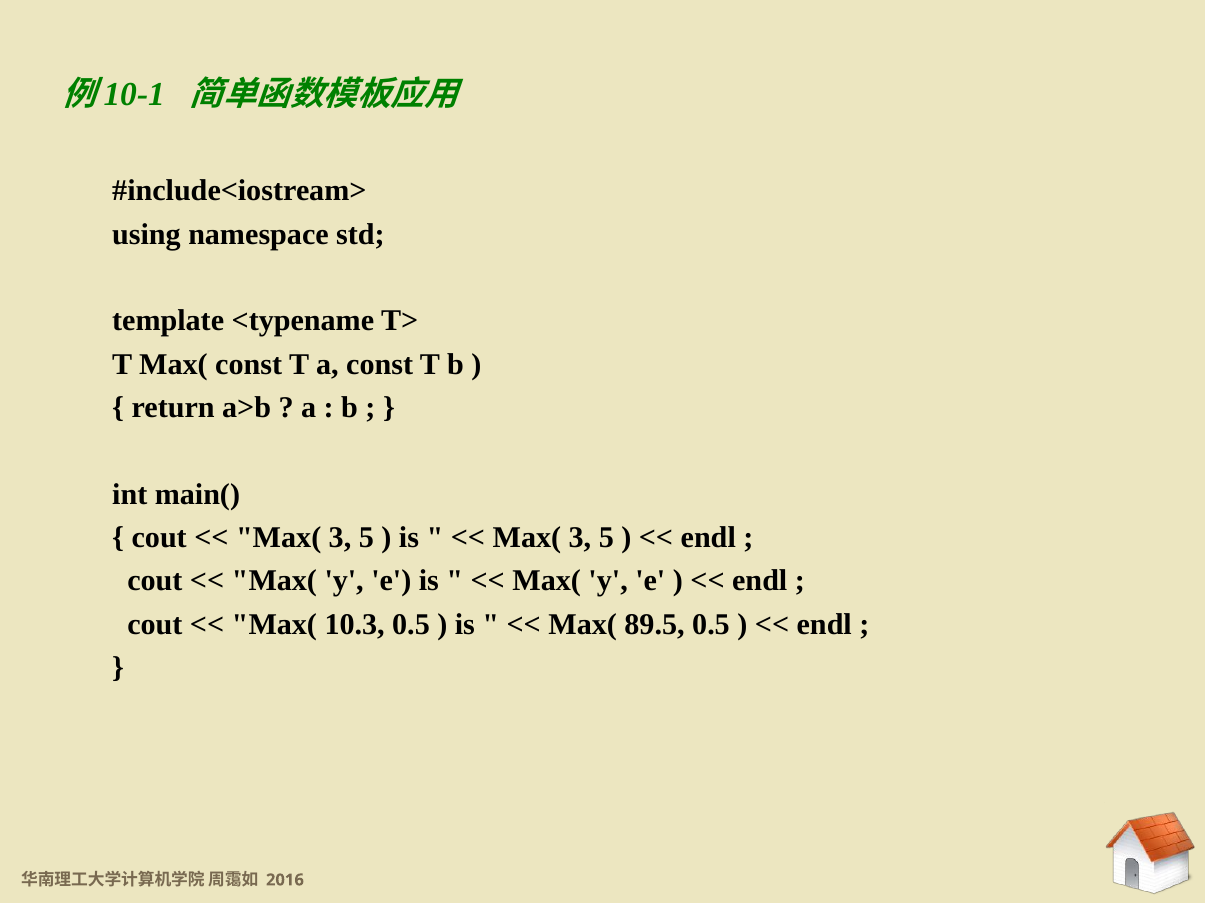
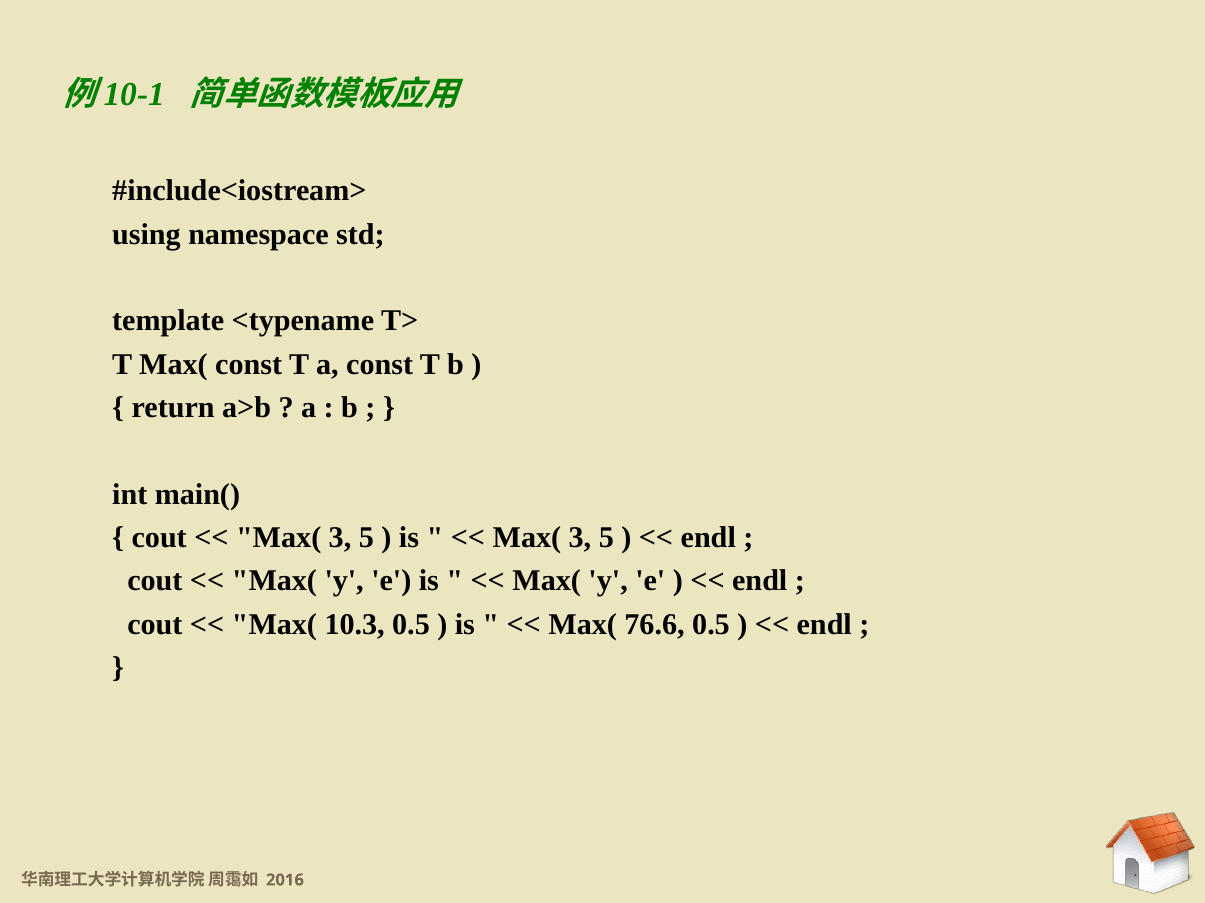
89.5: 89.5 -> 76.6
